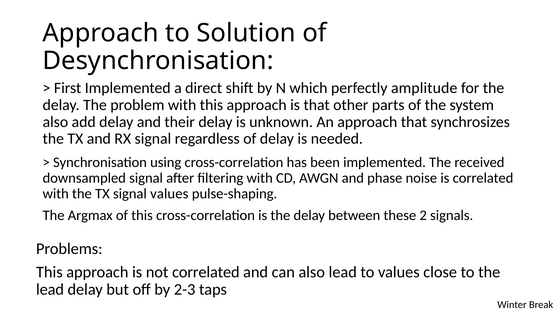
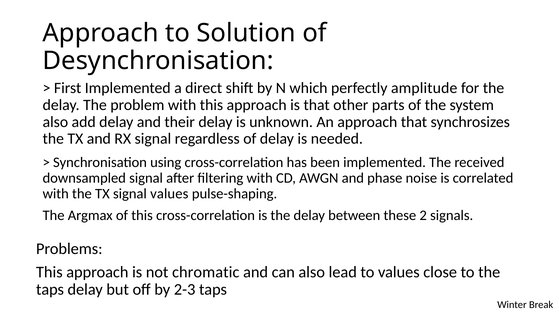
not correlated: correlated -> chromatic
lead at (50, 290): lead -> taps
